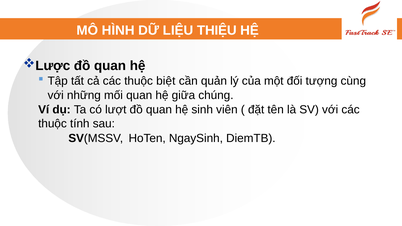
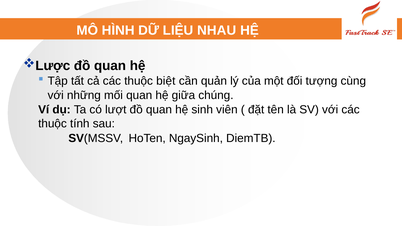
THIỆU: THIỆU -> NHAU
